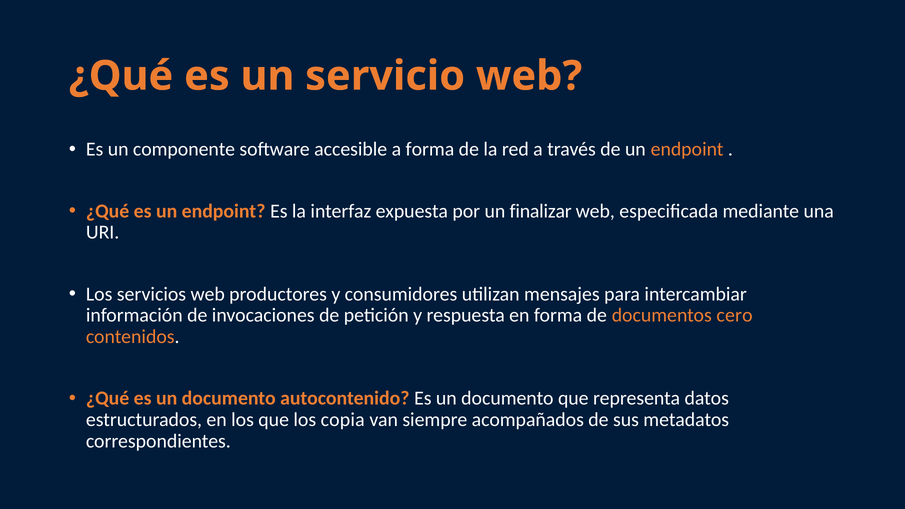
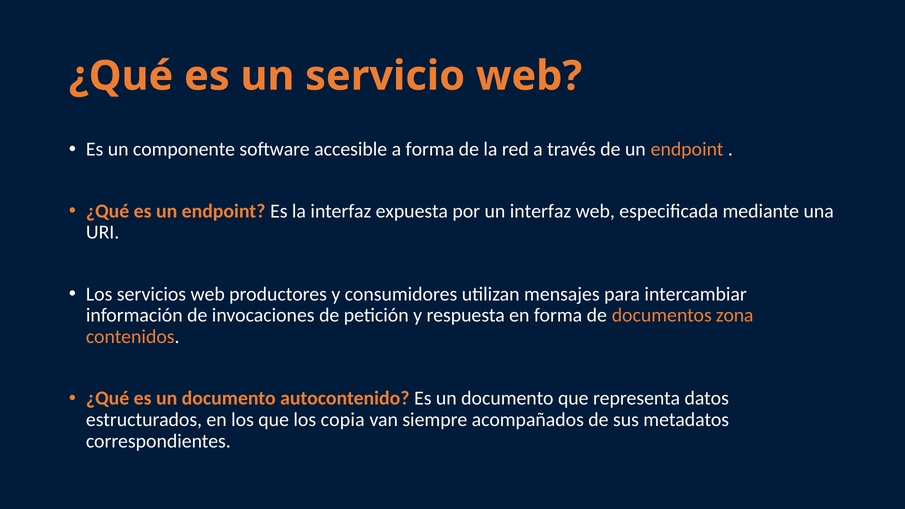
un finalizar: finalizar -> interfaz
cero: cero -> zona
